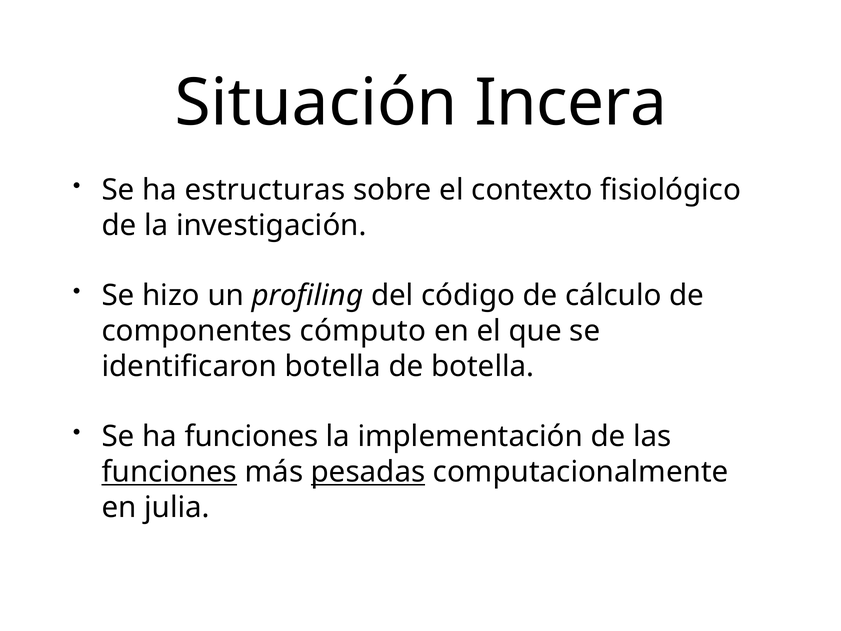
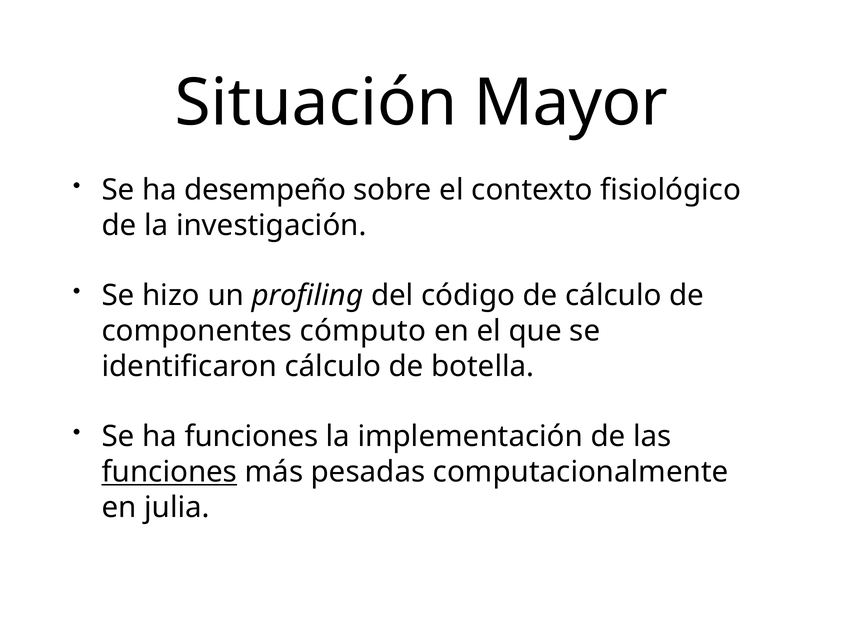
Incera: Incera -> Mayor
estructuras: estructuras -> desempeño
identificaron botella: botella -> cálculo
pesadas underline: present -> none
